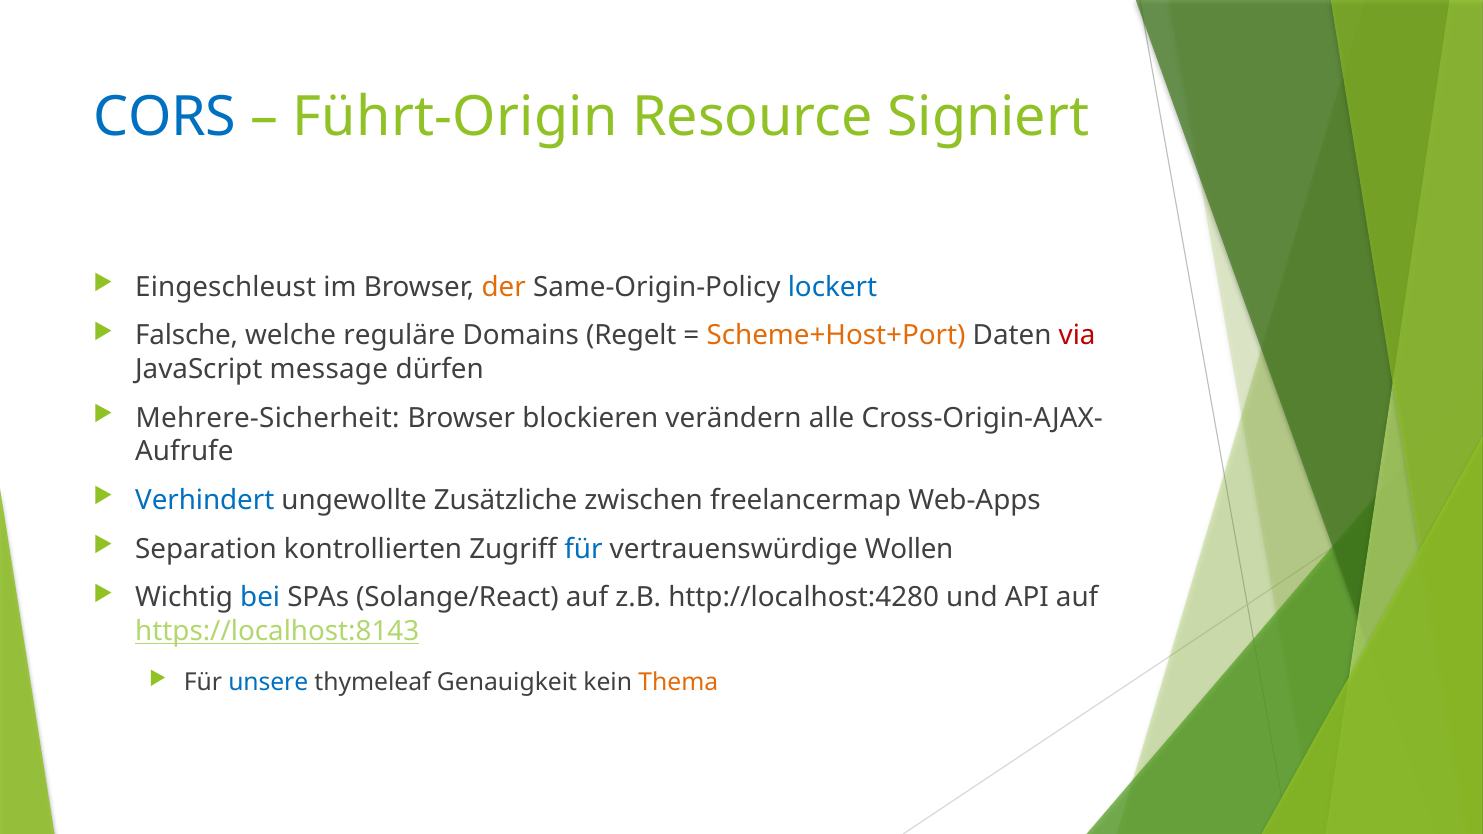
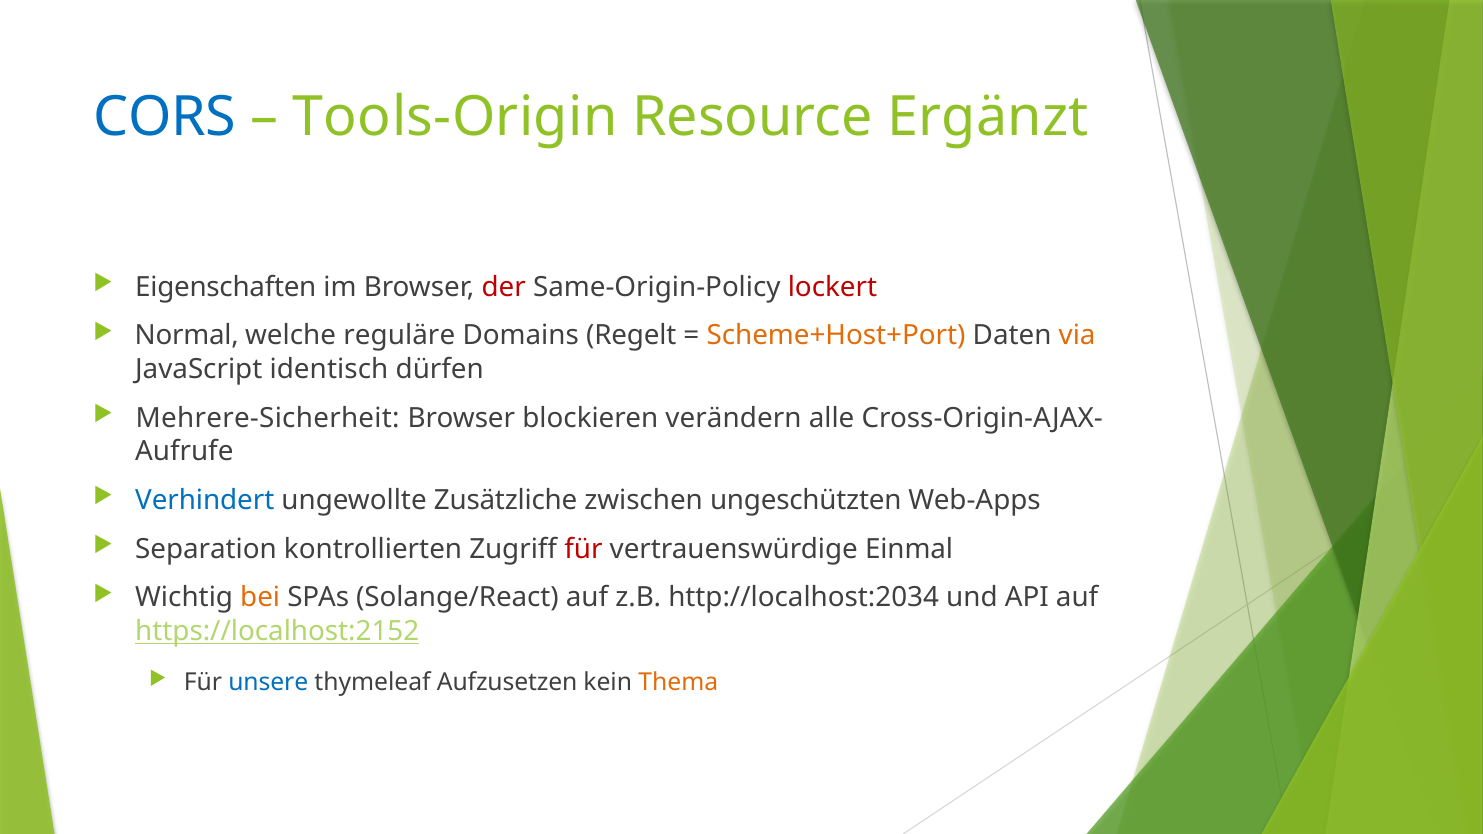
Führt-Origin: Führt-Origin -> Tools-Origin
Signiert: Signiert -> Ergänzt
Eingeschleust: Eingeschleust -> Eigenschaften
der colour: orange -> red
lockert colour: blue -> red
Falsche: Falsche -> Normal
via colour: red -> orange
message: message -> identisch
freelancermap: freelancermap -> ungeschützten
für at (583, 549) colour: blue -> red
Wollen: Wollen -> Einmal
bei colour: blue -> orange
http://localhost:4280: http://localhost:4280 -> http://localhost:2034
https://localhost:8143: https://localhost:8143 -> https://localhost:2152
Genauigkeit: Genauigkeit -> Aufzusetzen
